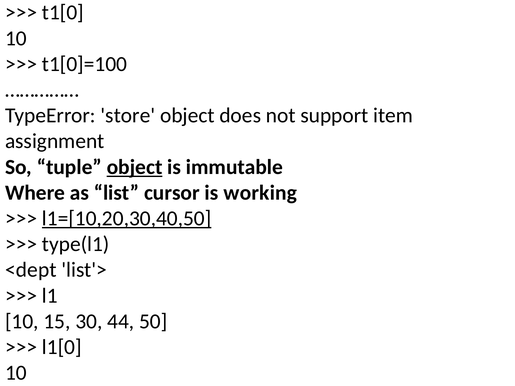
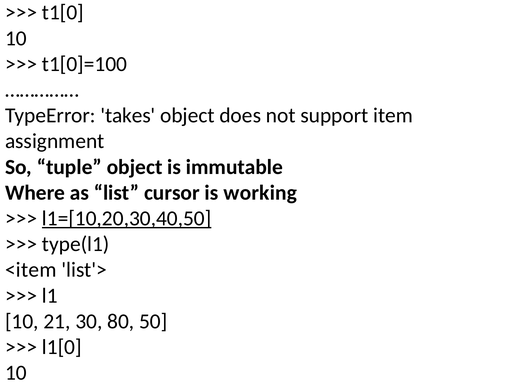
store: store -> takes
object at (135, 167) underline: present -> none
<dept: <dept -> <item
15: 15 -> 21
44: 44 -> 80
